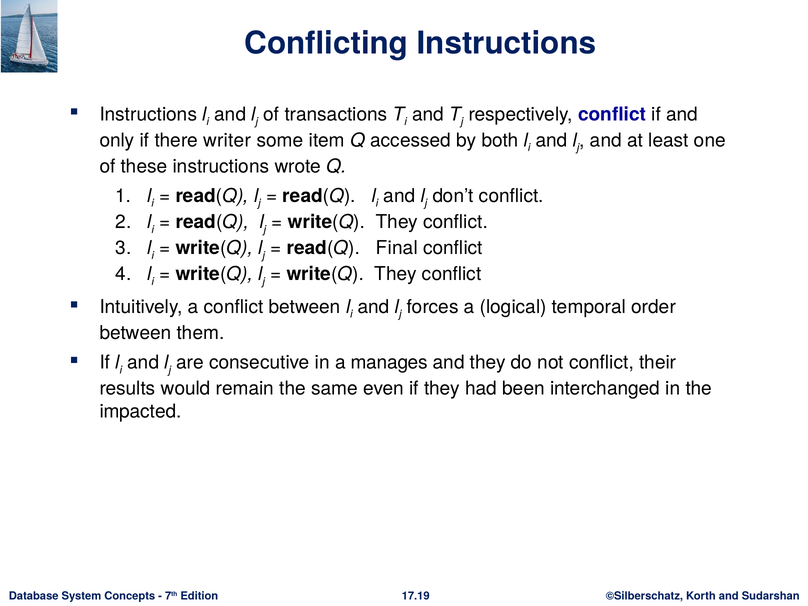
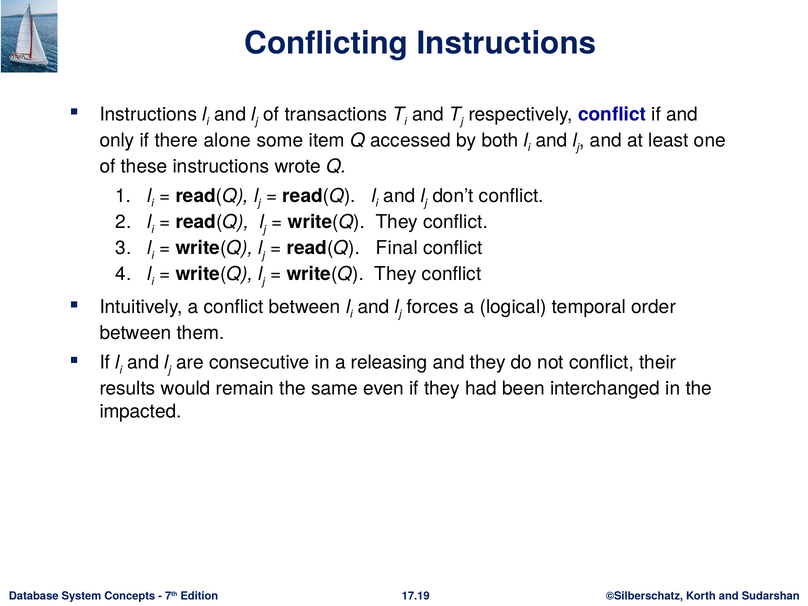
writer: writer -> alone
manages: manages -> releasing
